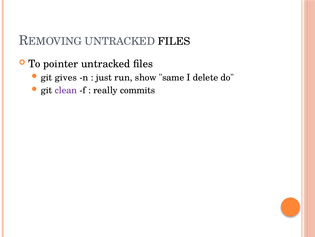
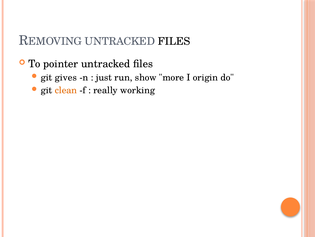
same: same -> more
delete: delete -> origin
clean colour: purple -> orange
commits: commits -> working
